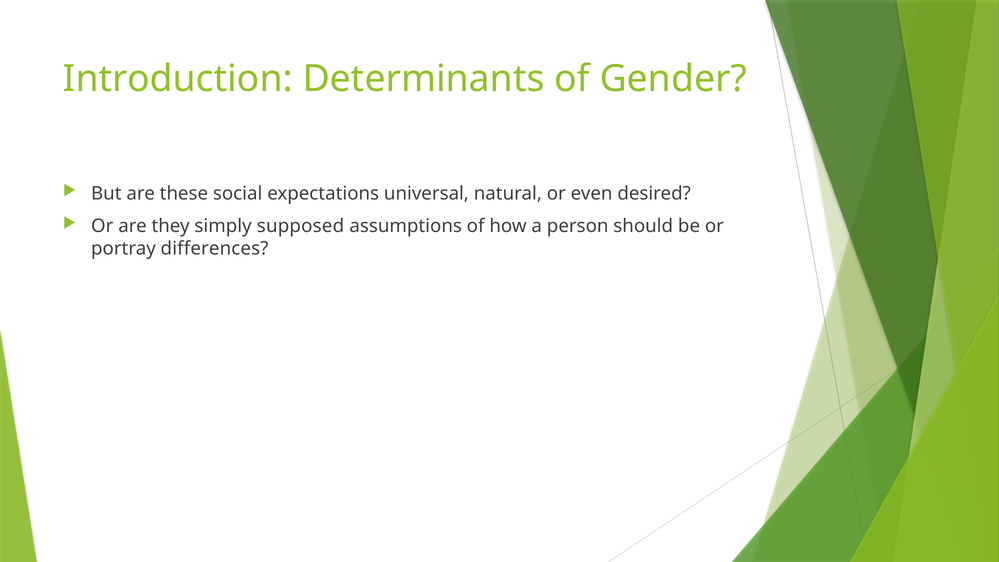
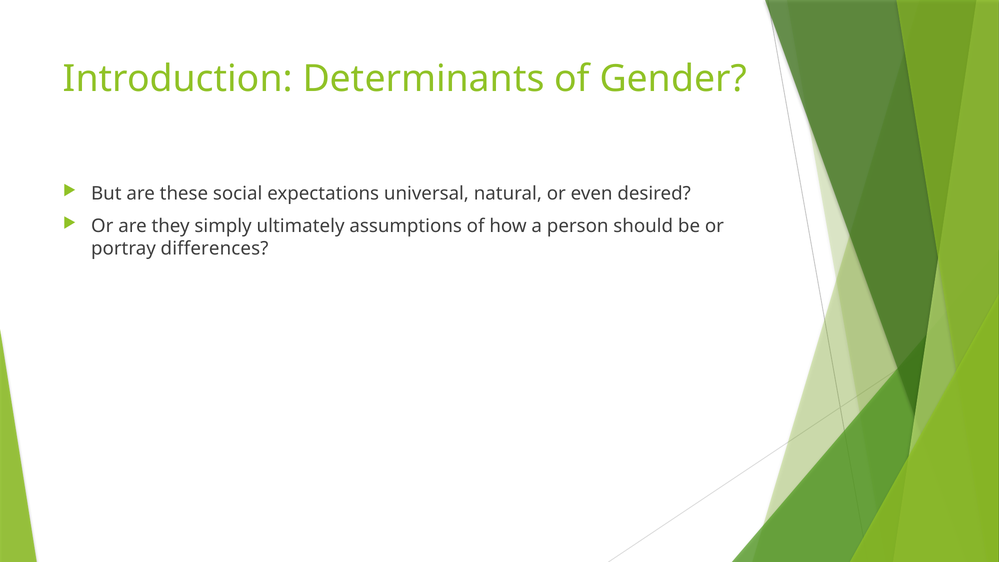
supposed: supposed -> ultimately
